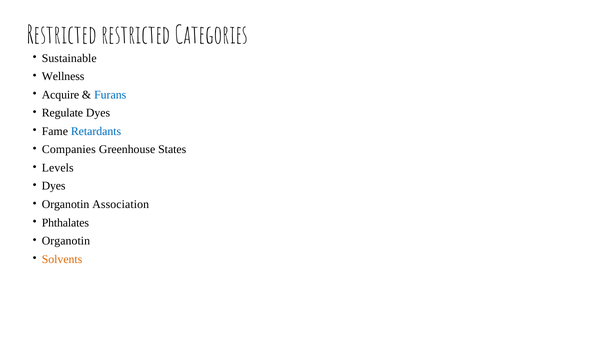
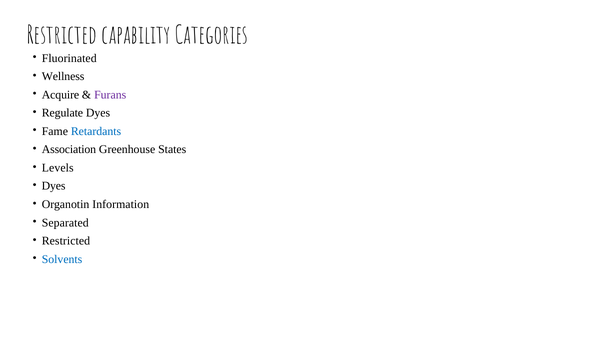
Restricted restricted: restricted -> capability
Sustainable: Sustainable -> Fluorinated
Furans colour: blue -> purple
Companies: Companies -> Association
Association: Association -> Information
Phthalates: Phthalates -> Separated
Organotin at (66, 241): Organotin -> Restricted
Solvents colour: orange -> blue
